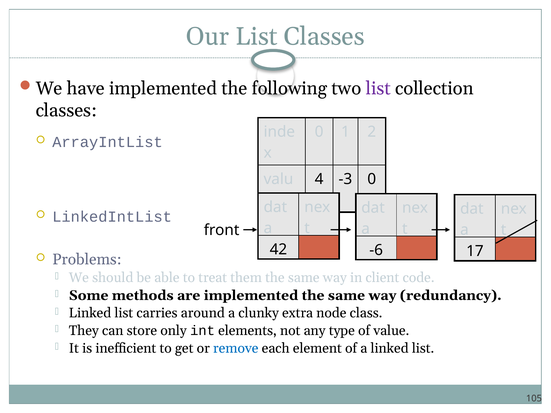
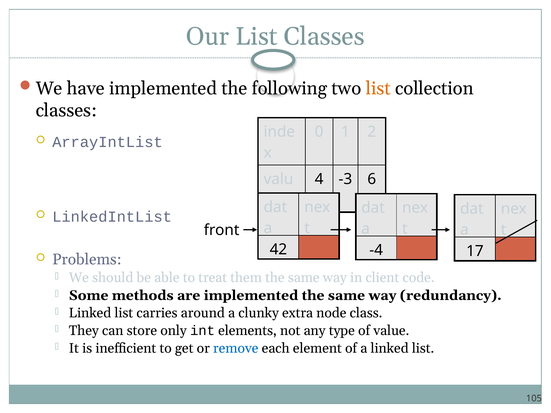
list at (378, 89) colour: purple -> orange
-3 0: 0 -> 6
-6: -6 -> -4
